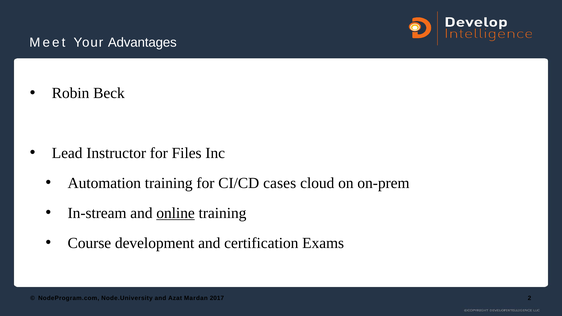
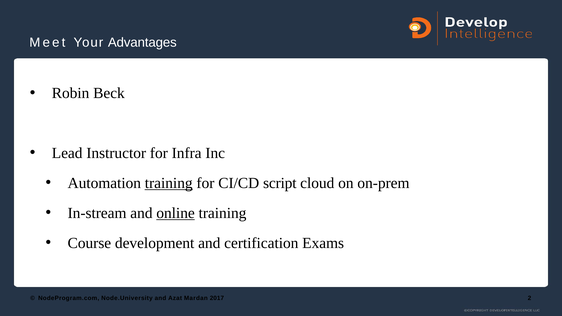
Files: Files -> Infra
training at (169, 183) underline: none -> present
cases: cases -> script
